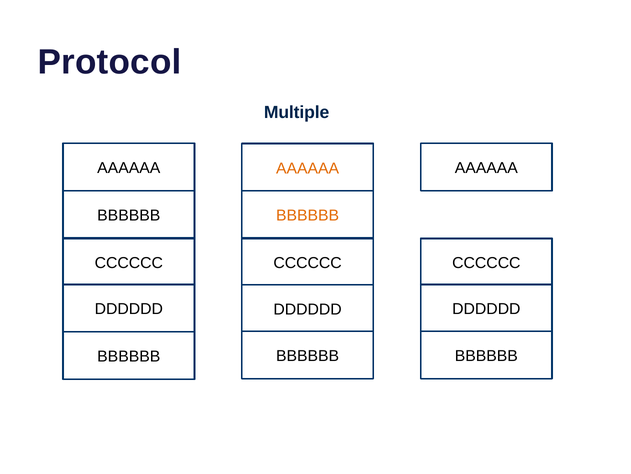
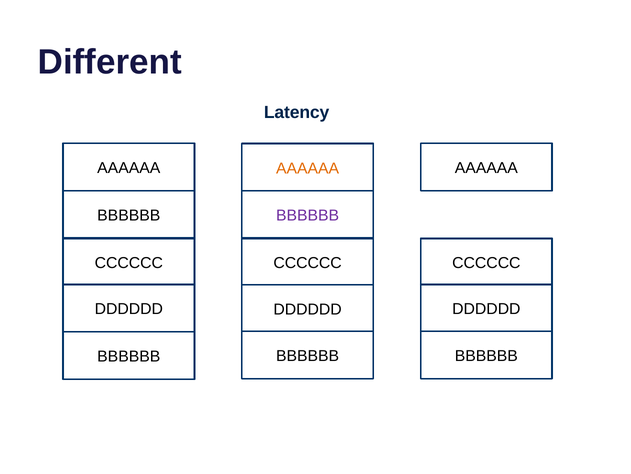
Protocol: Protocol -> Different
Multiple: Multiple -> Latency
BBBBBB at (308, 215) colour: orange -> purple
